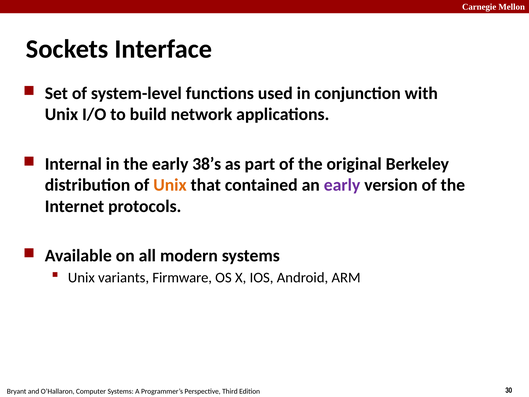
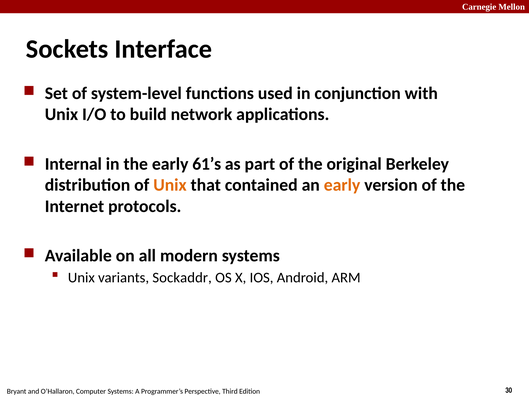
38’s: 38’s -> 61’s
early at (342, 185) colour: purple -> orange
Firmware: Firmware -> Sockaddr
